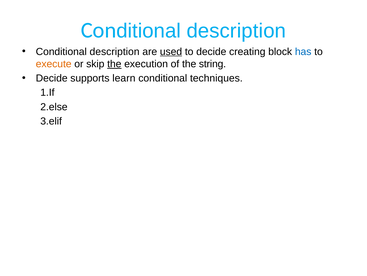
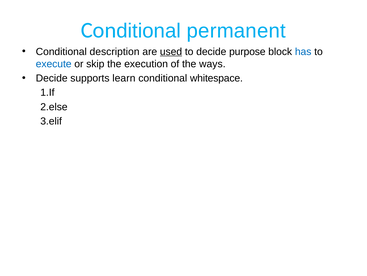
description at (236, 31): description -> permanent
creating: creating -> purpose
execute colour: orange -> blue
the at (114, 64) underline: present -> none
string: string -> ways
techniques: techniques -> whitespace
